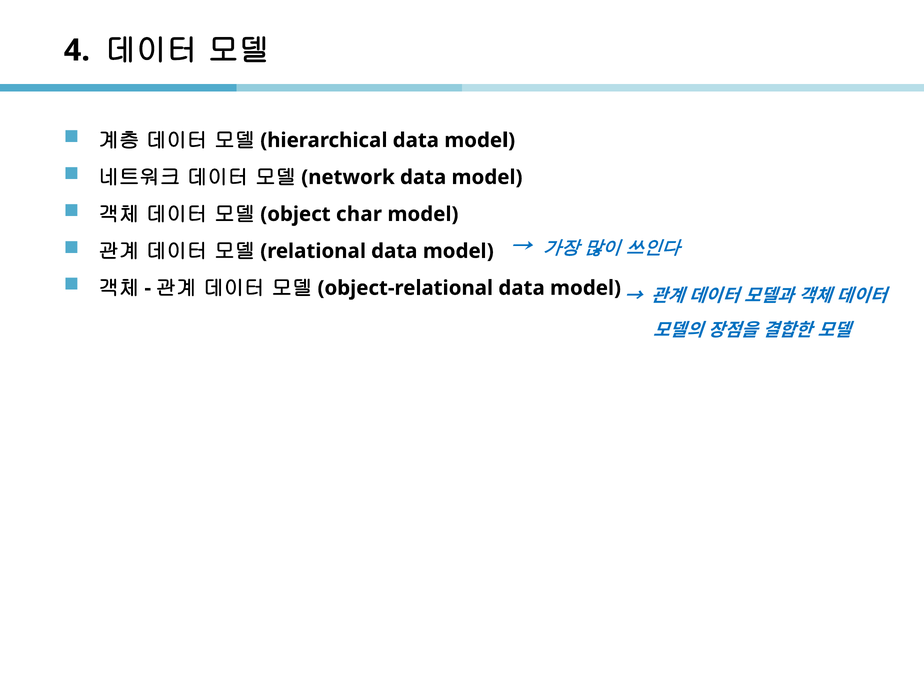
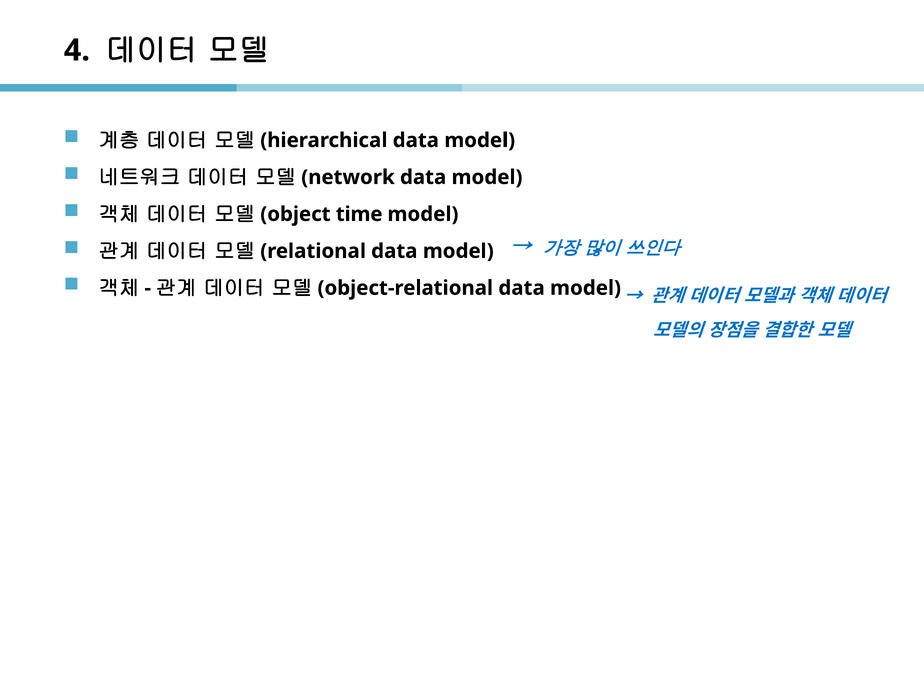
char: char -> time
